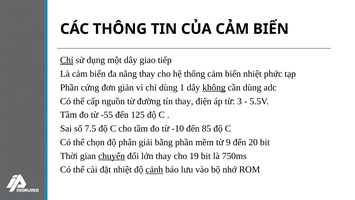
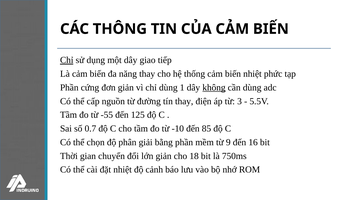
7.5: 7.5 -> 0.7
20: 20 -> 16
chuyển underline: present -> none
lớn thay: thay -> giản
19: 19 -> 18
cảnh underline: present -> none
